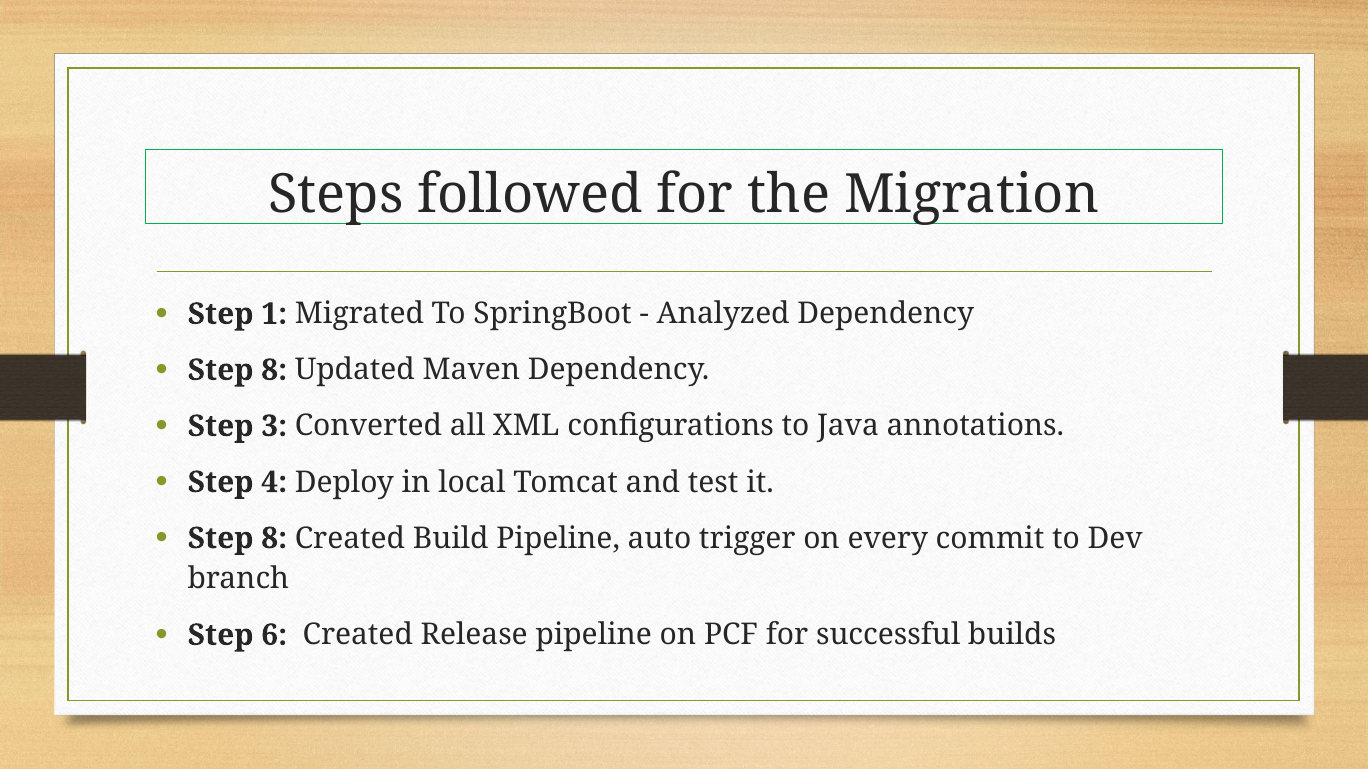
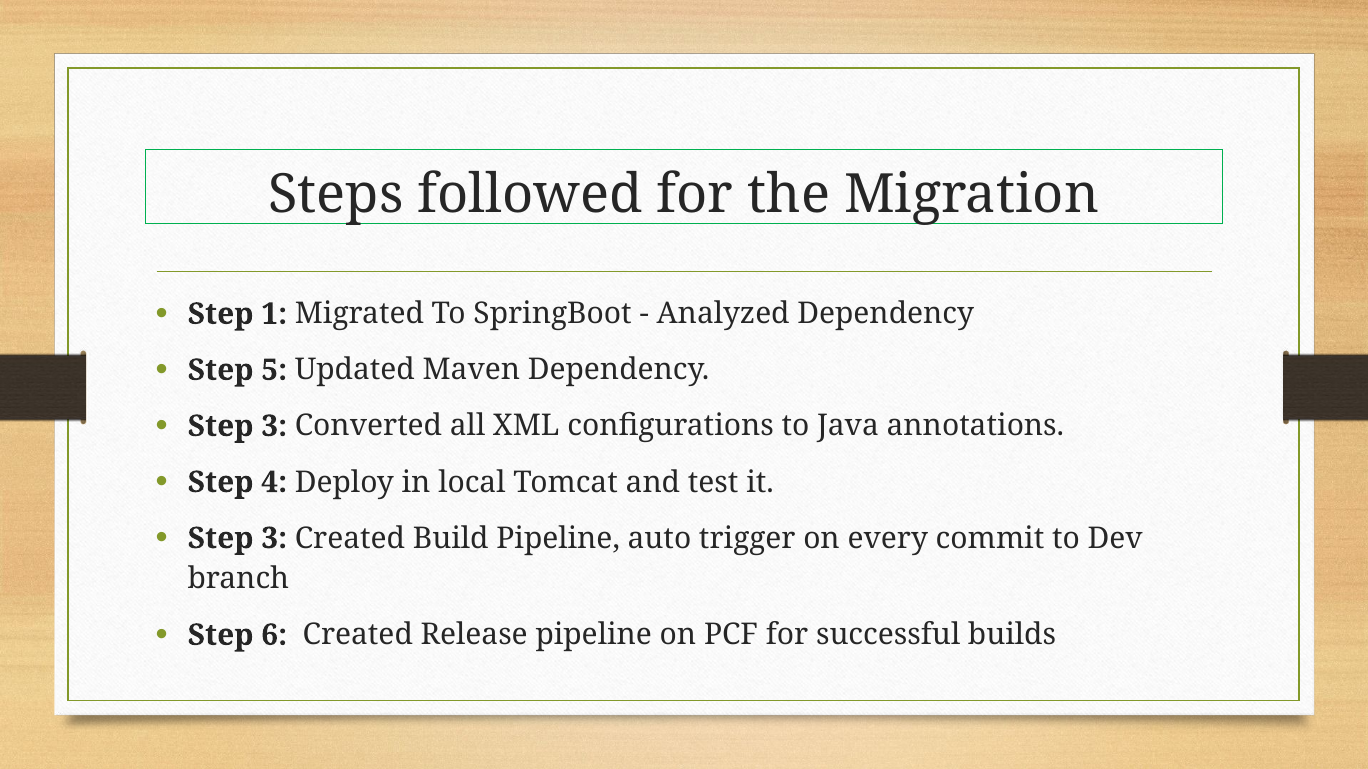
8 at (274, 370): 8 -> 5
8 at (274, 539): 8 -> 3
